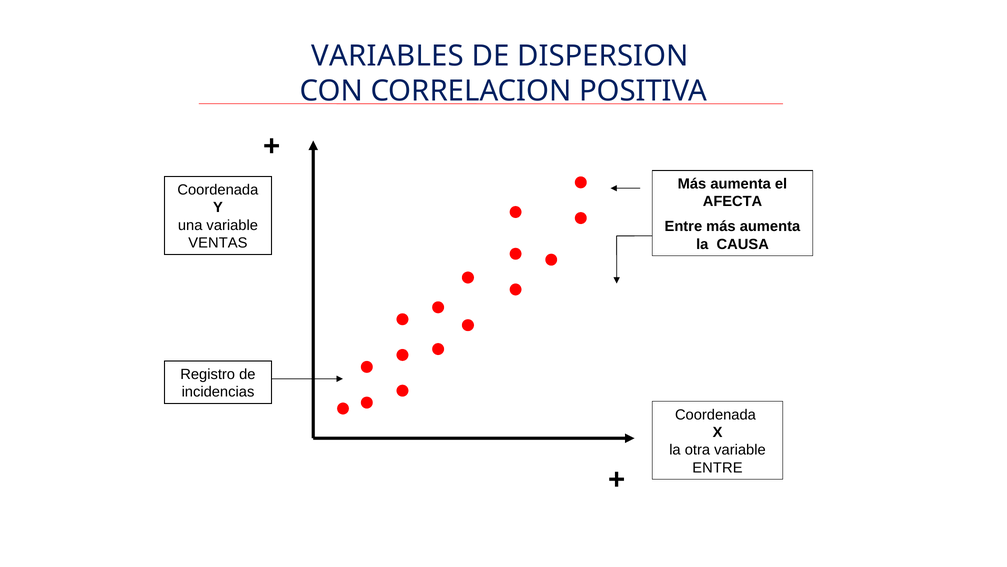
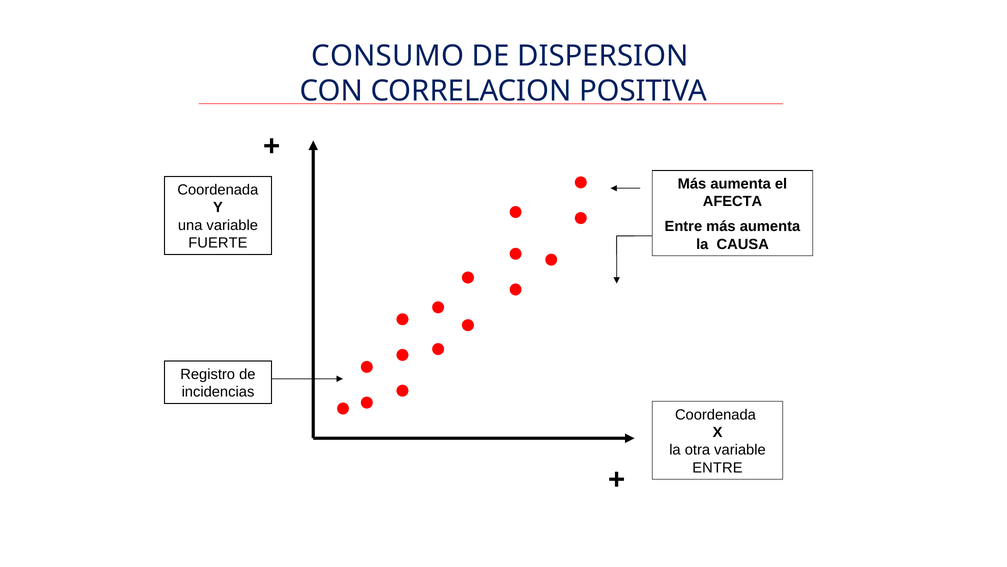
VARIABLES: VARIABLES -> CONSUMO
VENTAS: VENTAS -> FUERTE
